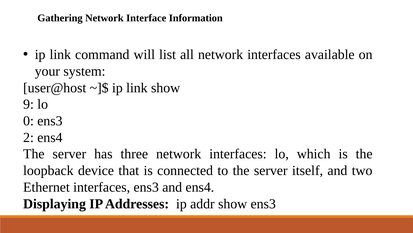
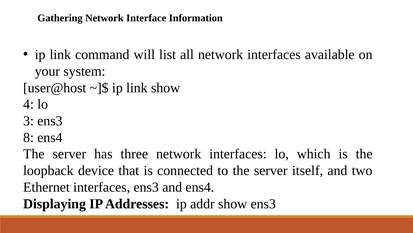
9: 9 -> 4
0: 0 -> 3
2: 2 -> 8
